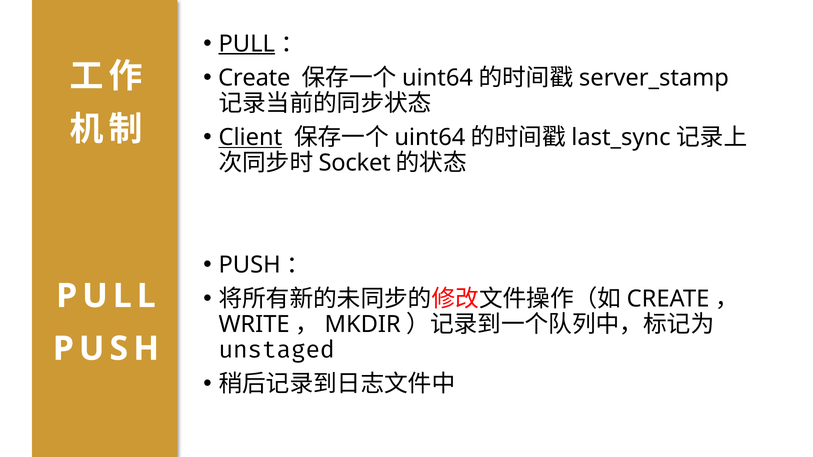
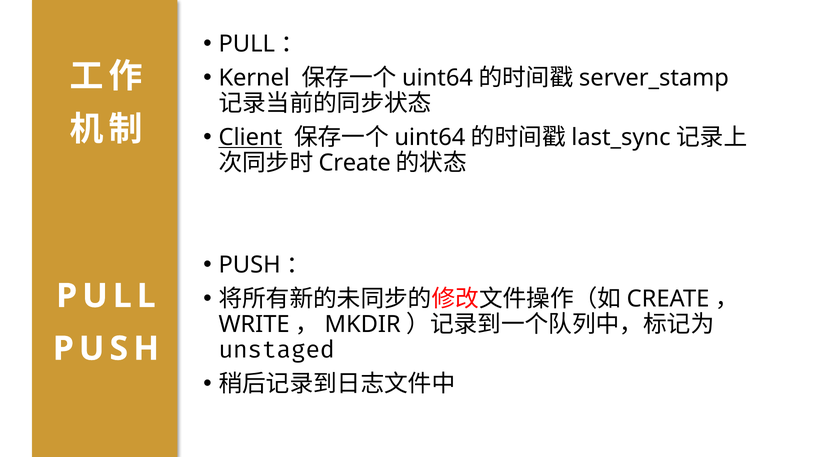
PULL at (247, 44) underline: present -> none
Create at (254, 78): Create -> Kernel
Socket at (355, 163): Socket -> Create
